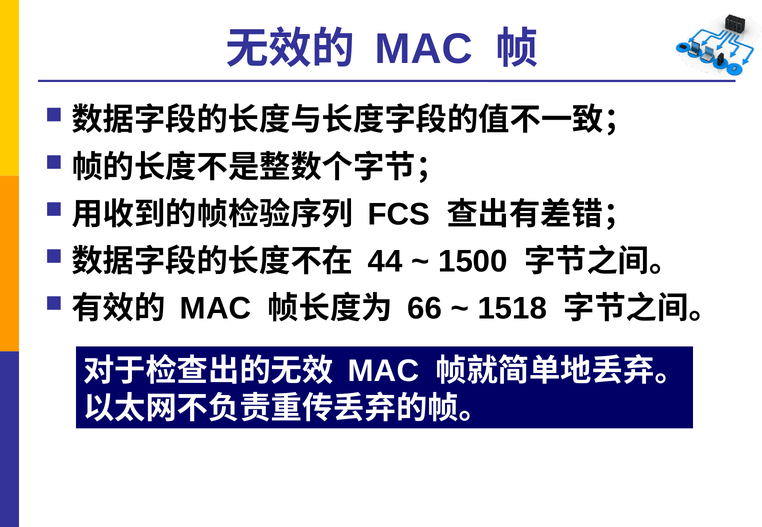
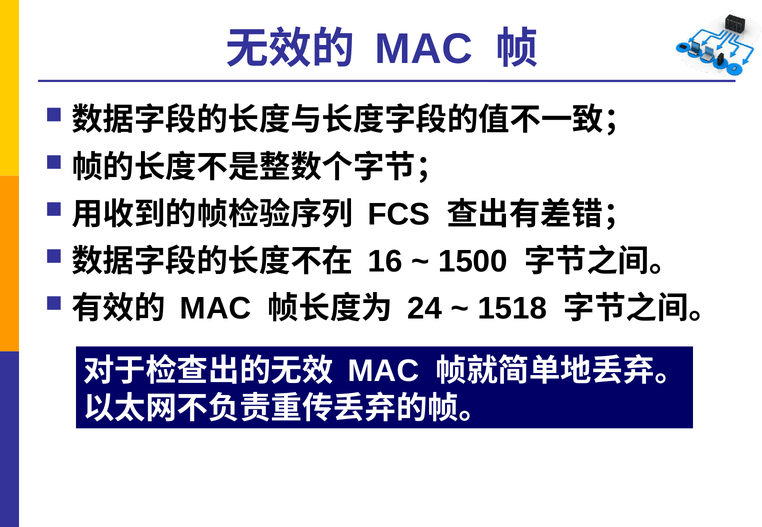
44: 44 -> 16
66: 66 -> 24
